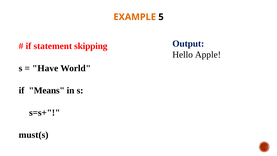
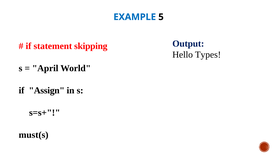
EXAMPLE colour: orange -> blue
Apple: Apple -> Types
Have: Have -> April
Means: Means -> Assign
